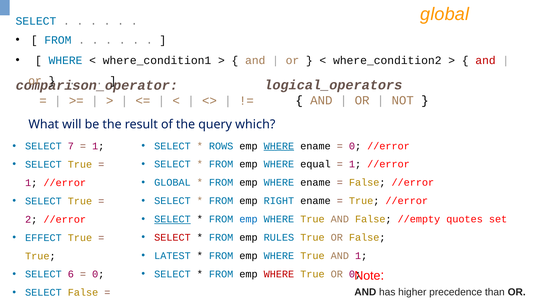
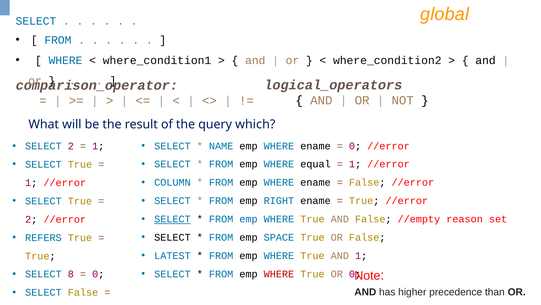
and at (486, 60) colour: red -> black
ROWS: ROWS -> NAME
WHERE at (279, 146) underline: present -> none
SELECT 7: 7 -> 2
GLOBAL at (172, 182): GLOBAL -> COLUMN
quotes: quotes -> reason
SELECT at (172, 237) colour: red -> black
RULES: RULES -> SPACE
EFFECT: EFFECT -> REFERS
6: 6 -> 8
